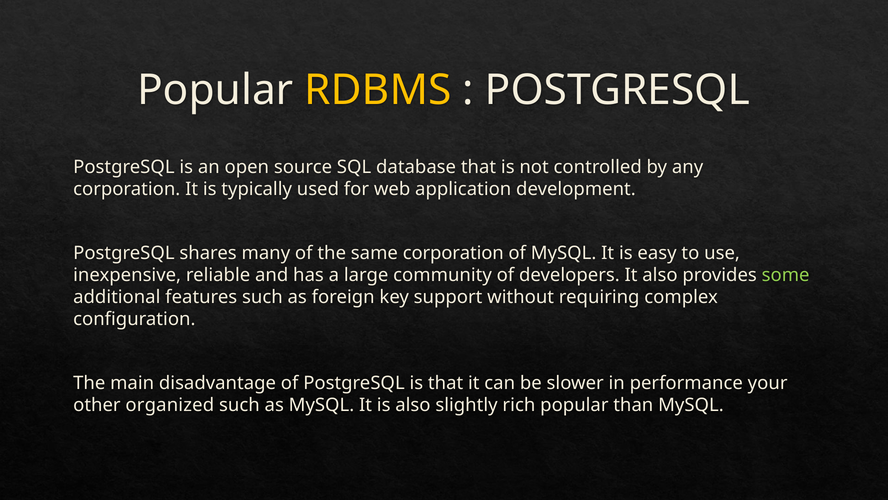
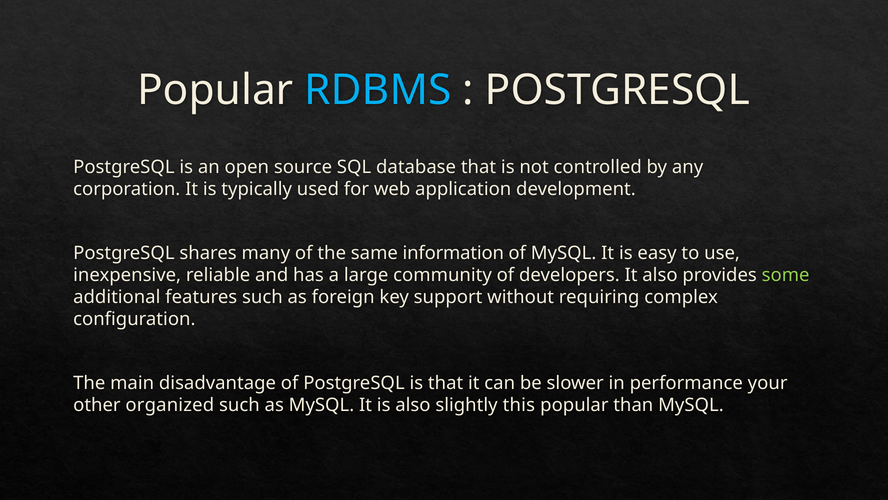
RDBMS colour: yellow -> light blue
same corporation: corporation -> information
rich: rich -> this
